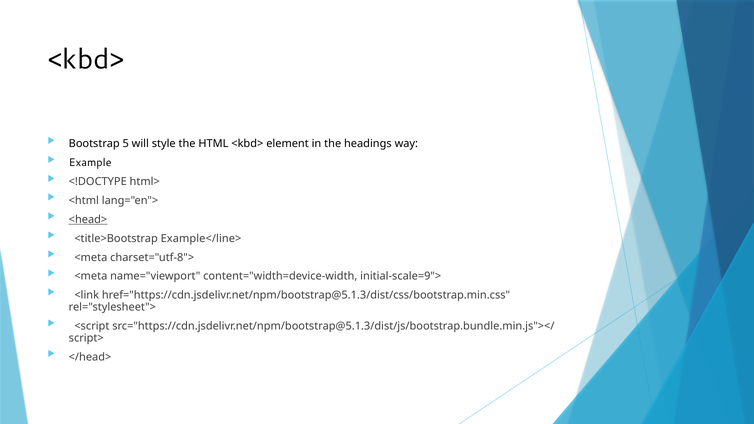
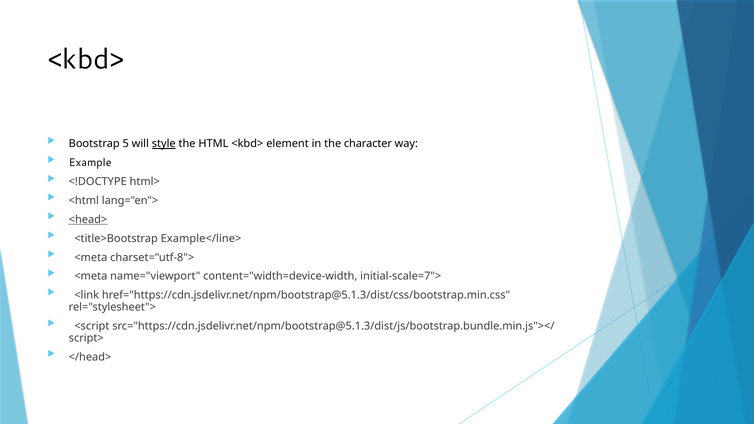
style underline: none -> present
headings: headings -> character
initial-scale=9">: initial-scale=9"> -> initial-scale=7">
